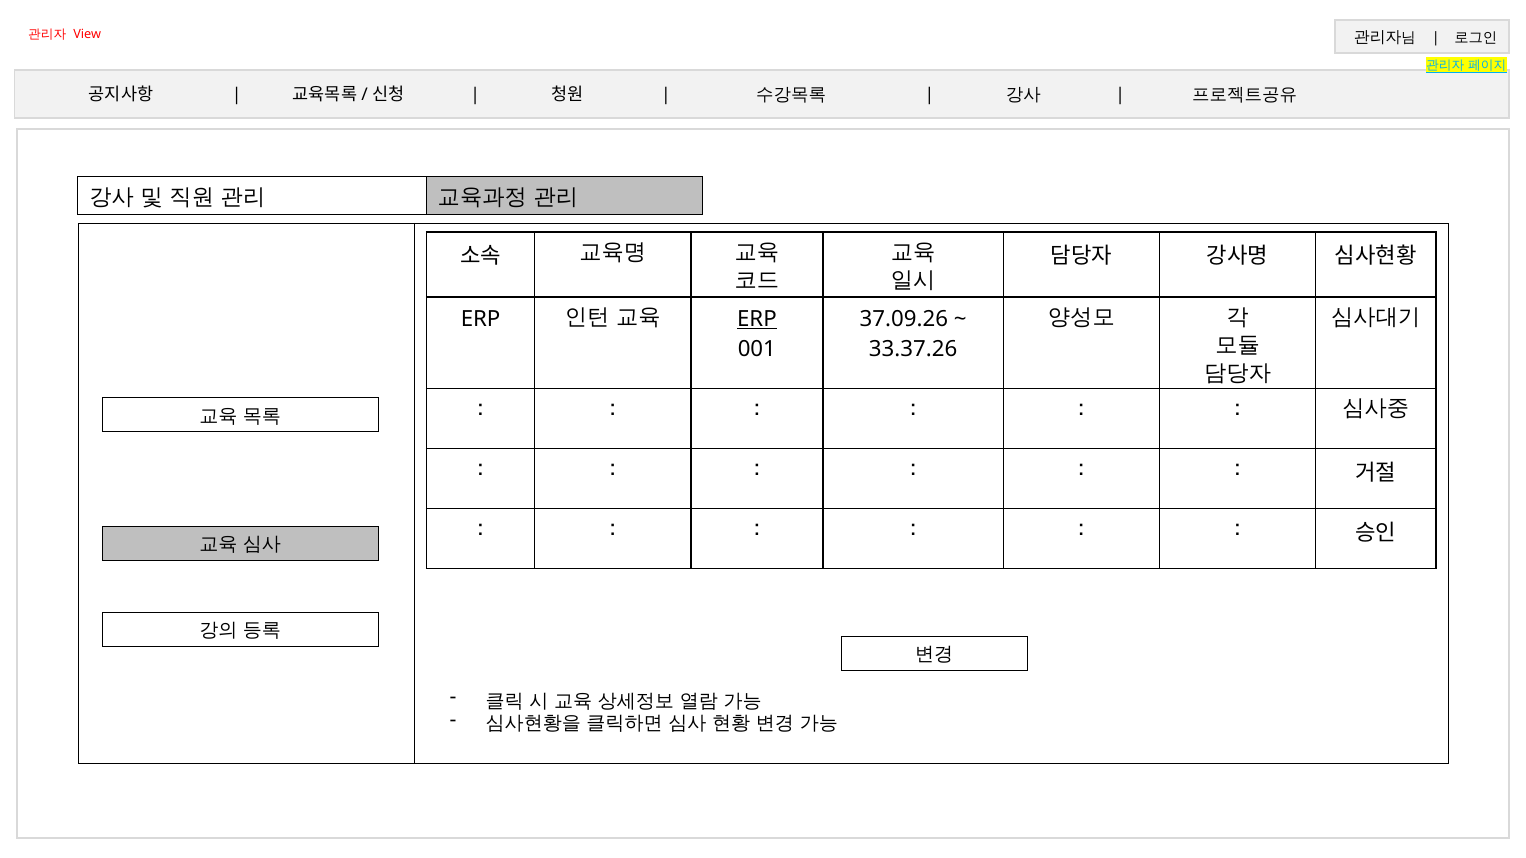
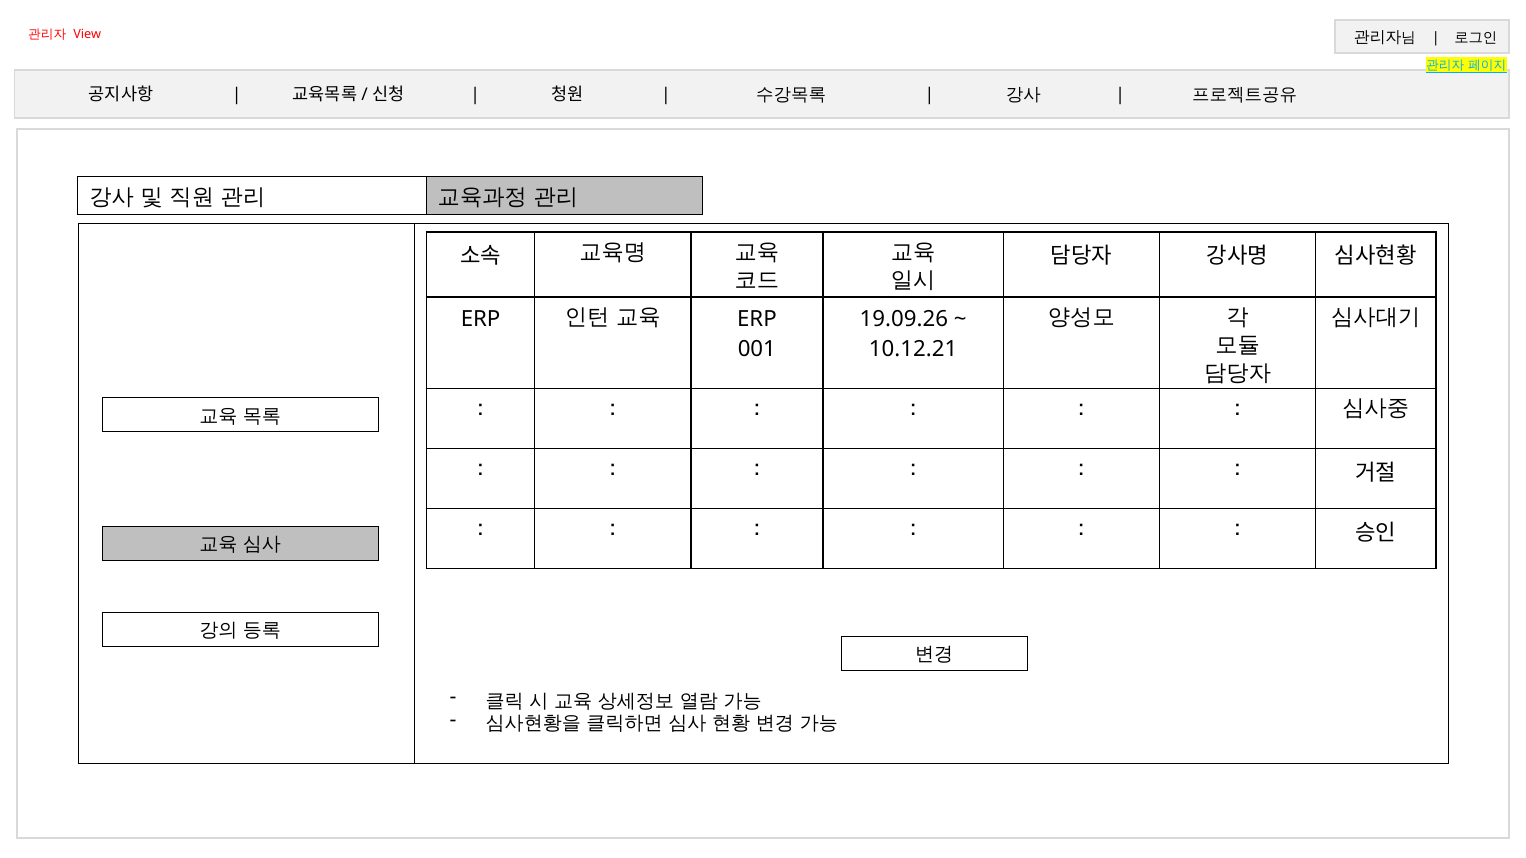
ERP at (757, 319) underline: present -> none
37.09.26: 37.09.26 -> 19.09.26
33.37.26: 33.37.26 -> 10.12.21
